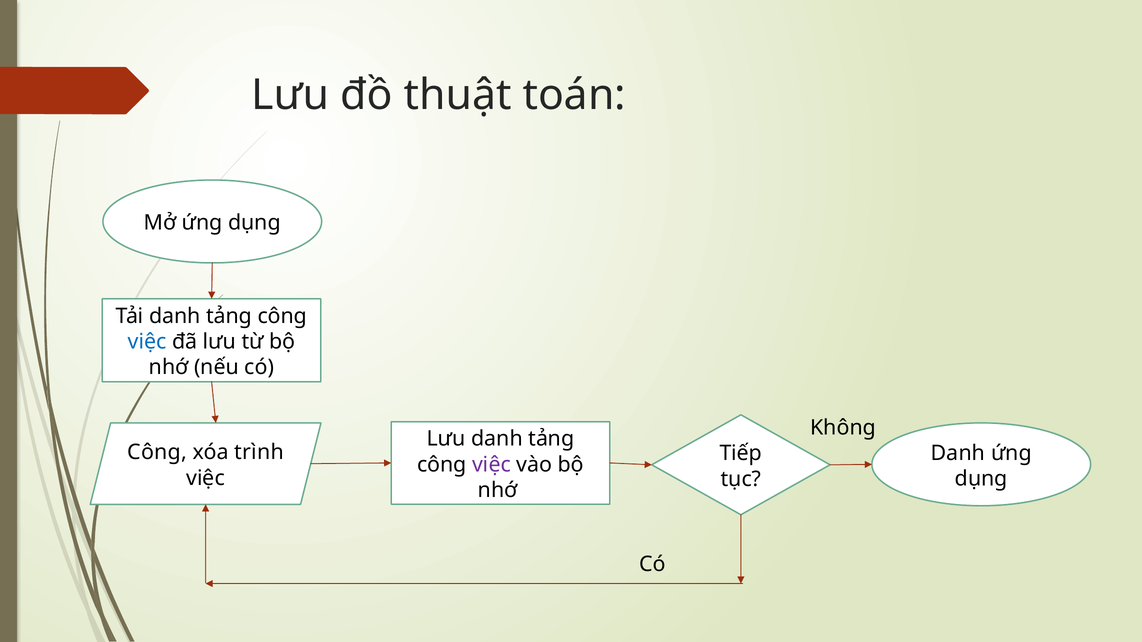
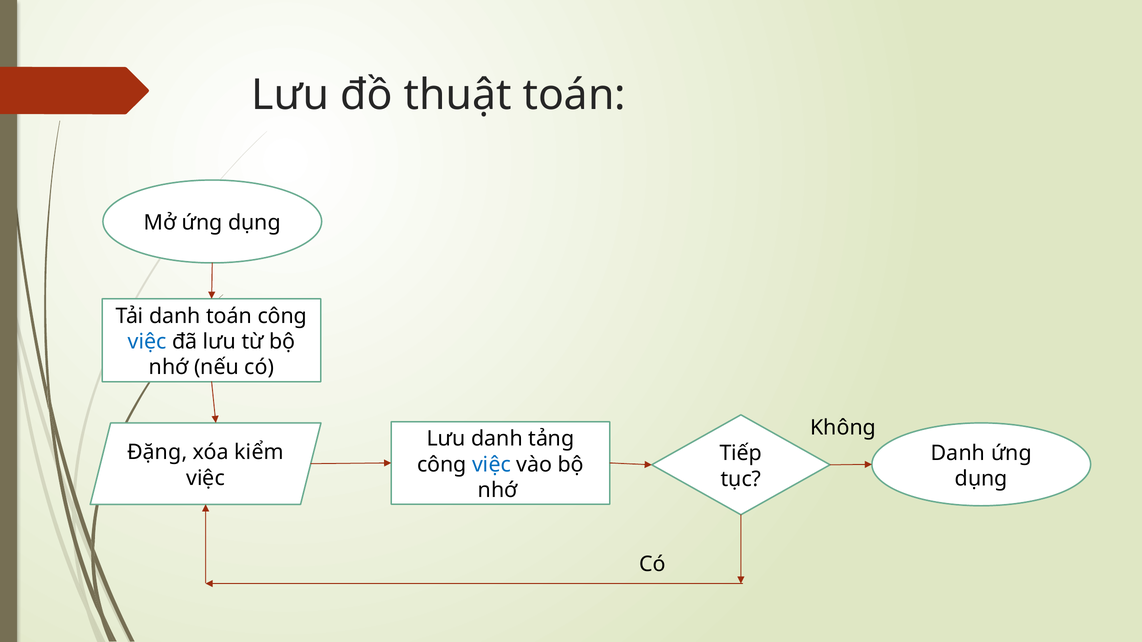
Tải danh tảng: tảng -> toán
Công at (157, 453): Công -> Đặng
trình: trình -> kiểm
việc at (491, 465) colour: purple -> blue
